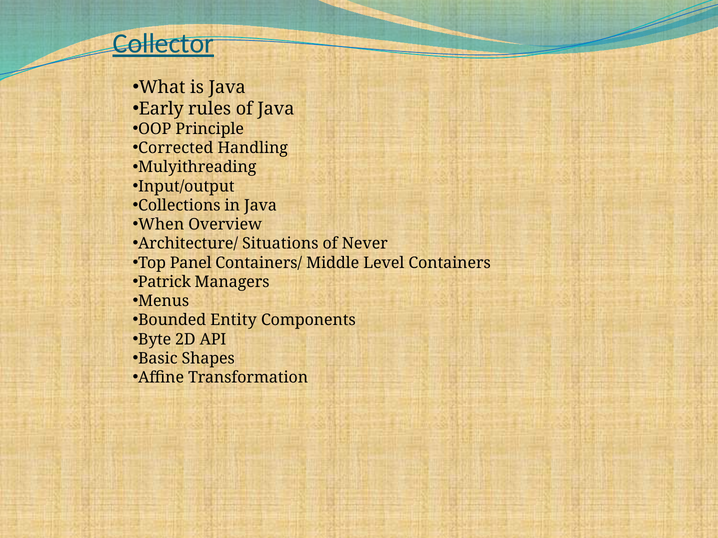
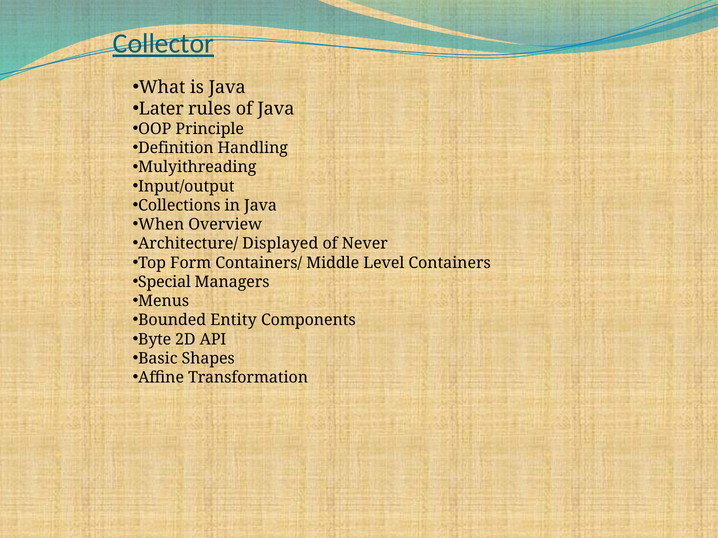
Early: Early -> Later
Corrected: Corrected -> Definition
Situations: Situations -> Displayed
Panel: Panel -> Form
Patrick: Patrick -> Special
